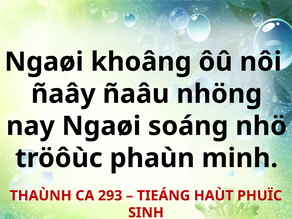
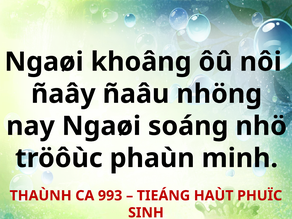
293: 293 -> 993
